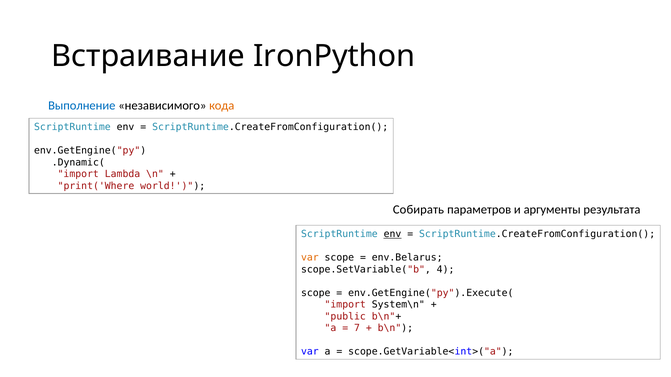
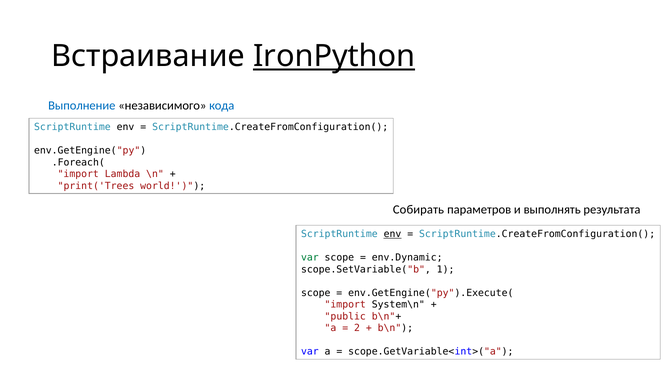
IronPython underline: none -> present
кода colour: orange -> blue
.Dynamic(: .Dynamic( -> .Foreach(
print('Where: print('Where -> print('Trees
аргументы: аргументы -> выполнять
var at (310, 258) colour: orange -> green
env.Belarus: env.Belarus -> env.Dynamic
4: 4 -> 1
7: 7 -> 2
